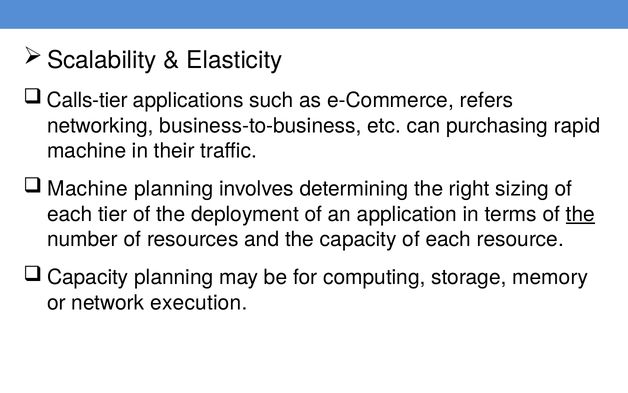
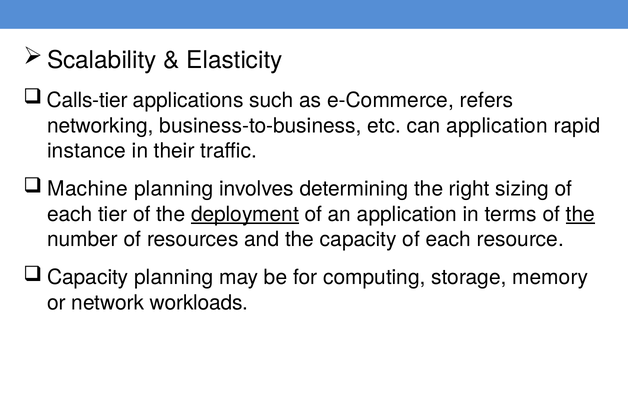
can purchasing: purchasing -> application
machine at (87, 151): machine -> instance
deployment underline: none -> present
execution: execution -> workloads
